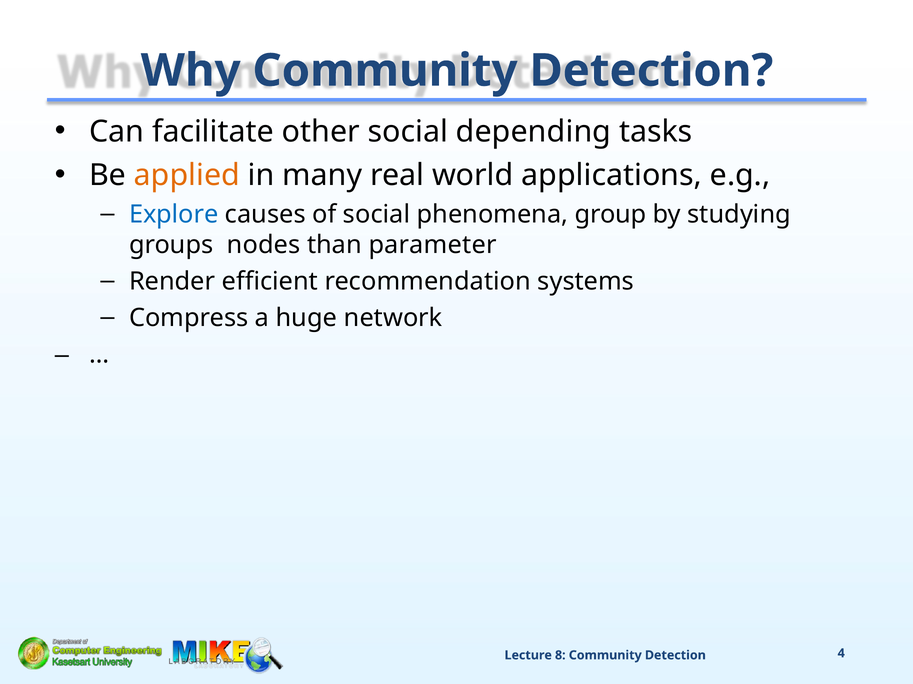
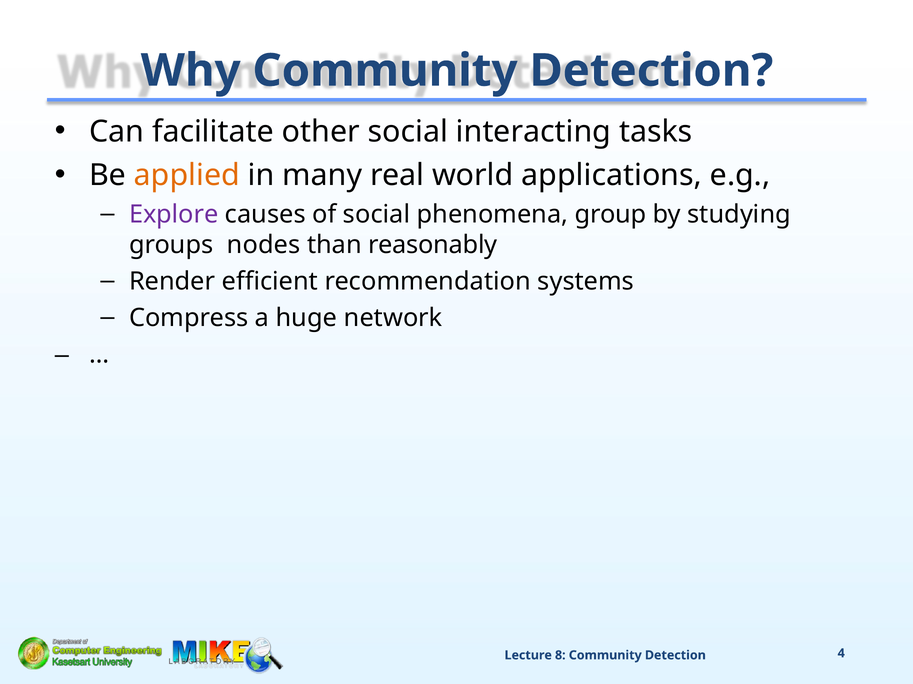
depending: depending -> interacting
Explore colour: blue -> purple
parameter: parameter -> reasonably
